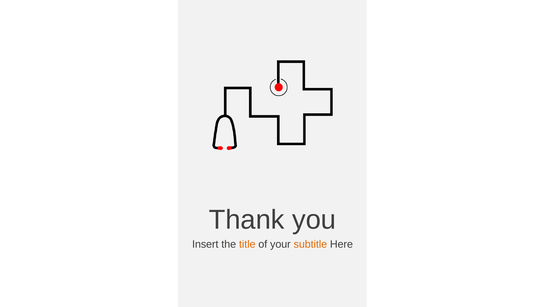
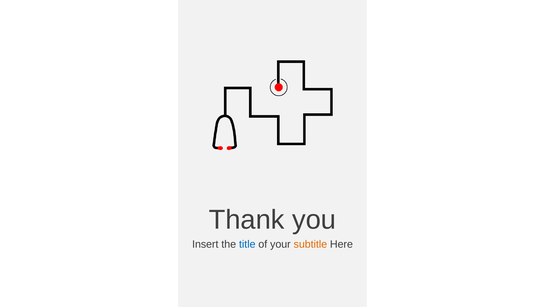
title colour: orange -> blue
